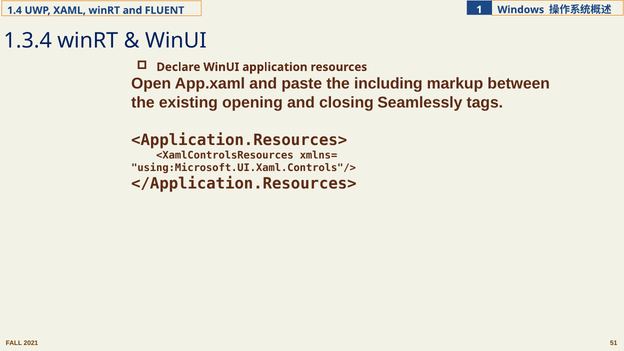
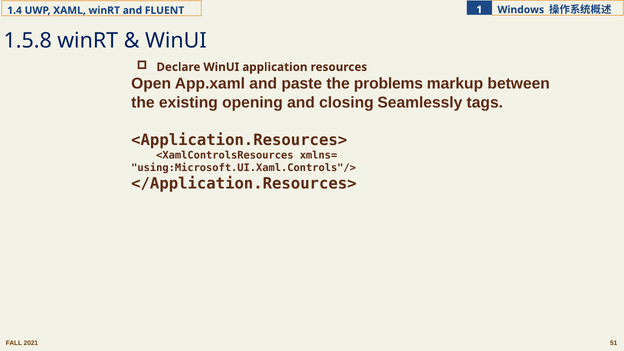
1.3.4: 1.3.4 -> 1.5.8
including: including -> problems
